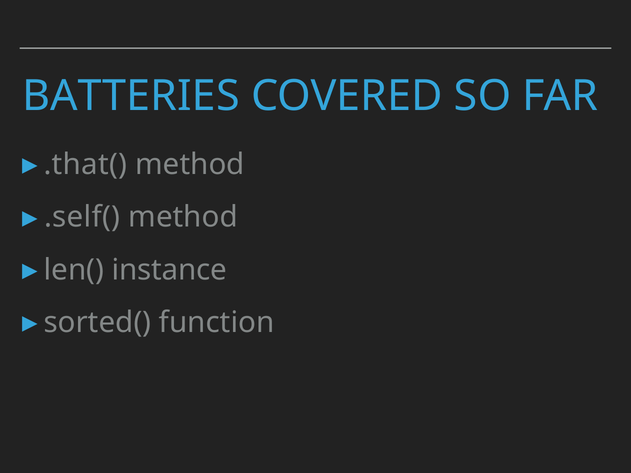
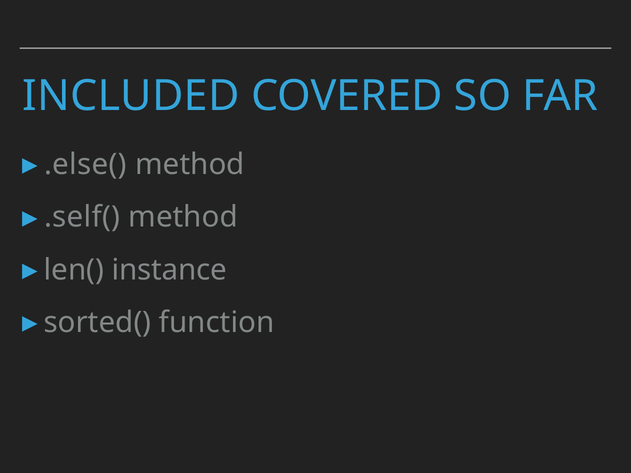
BATTERIES: BATTERIES -> INCLUDED
.that(: .that( -> .else(
